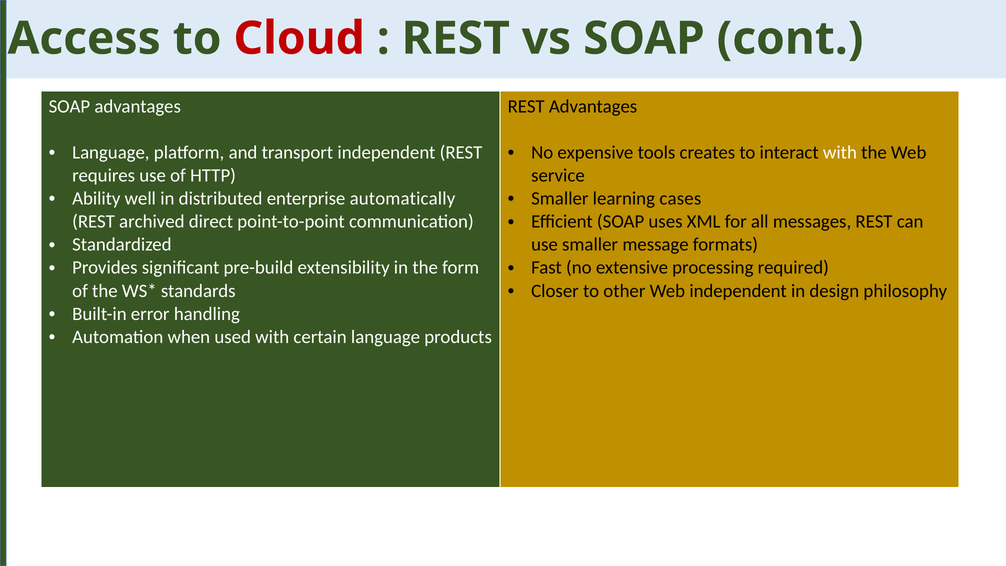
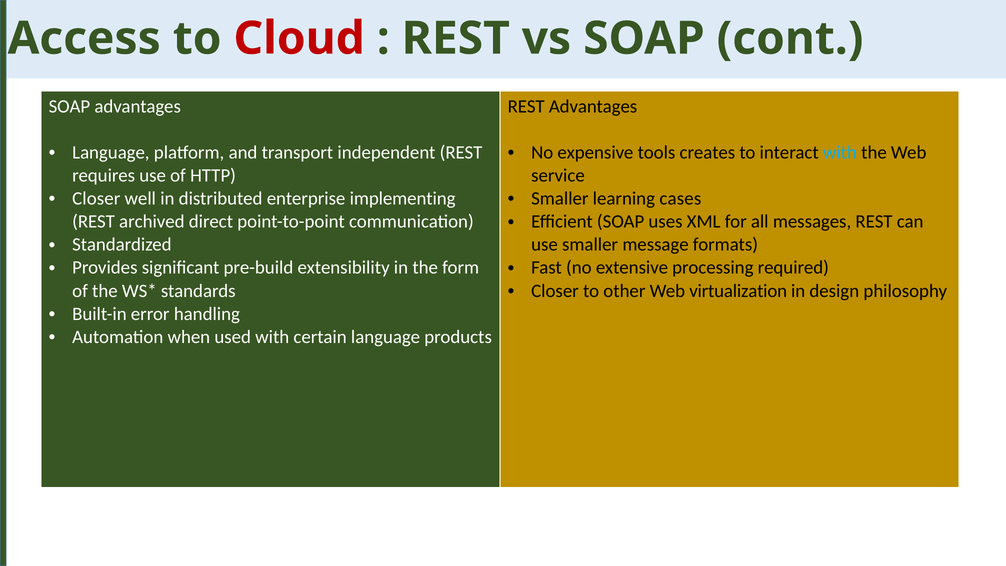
with at (840, 153) colour: white -> light blue
Ability at (96, 199): Ability -> Closer
automatically: automatically -> implementing
Web independent: independent -> virtualization
